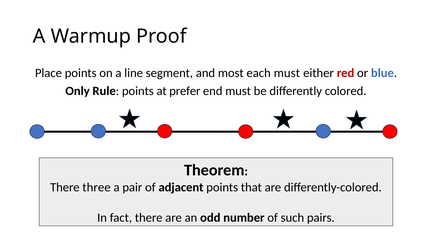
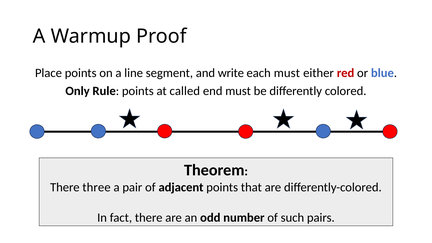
most: most -> write
prefer: prefer -> called
